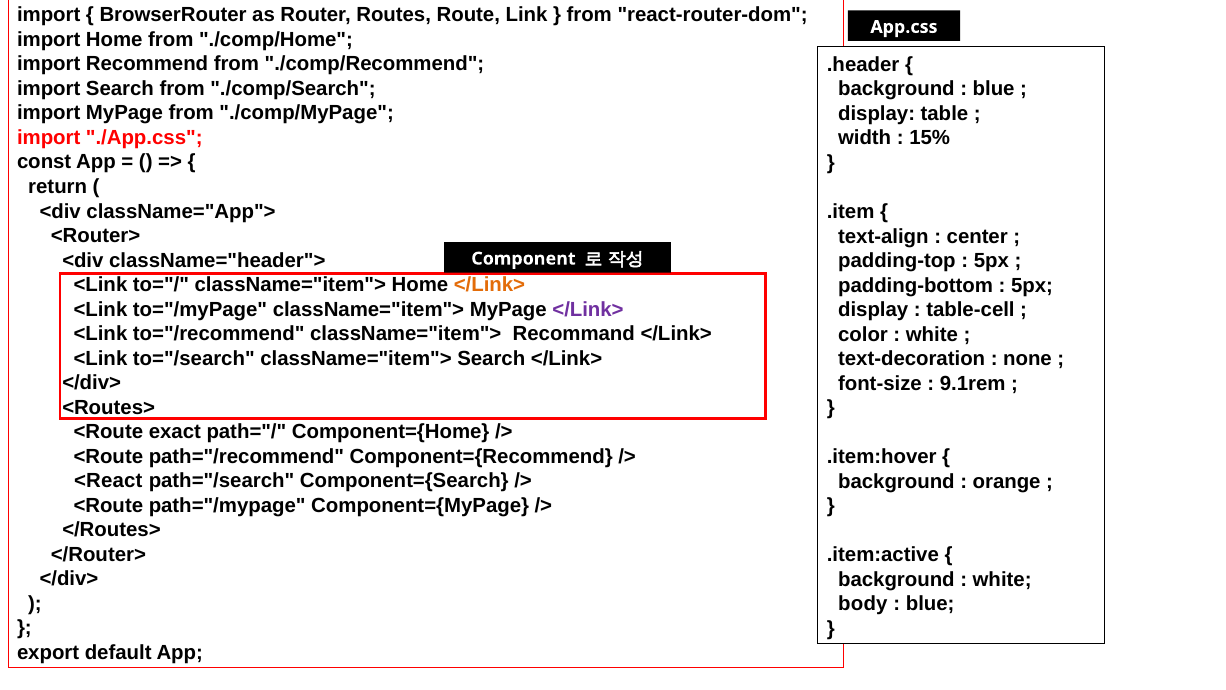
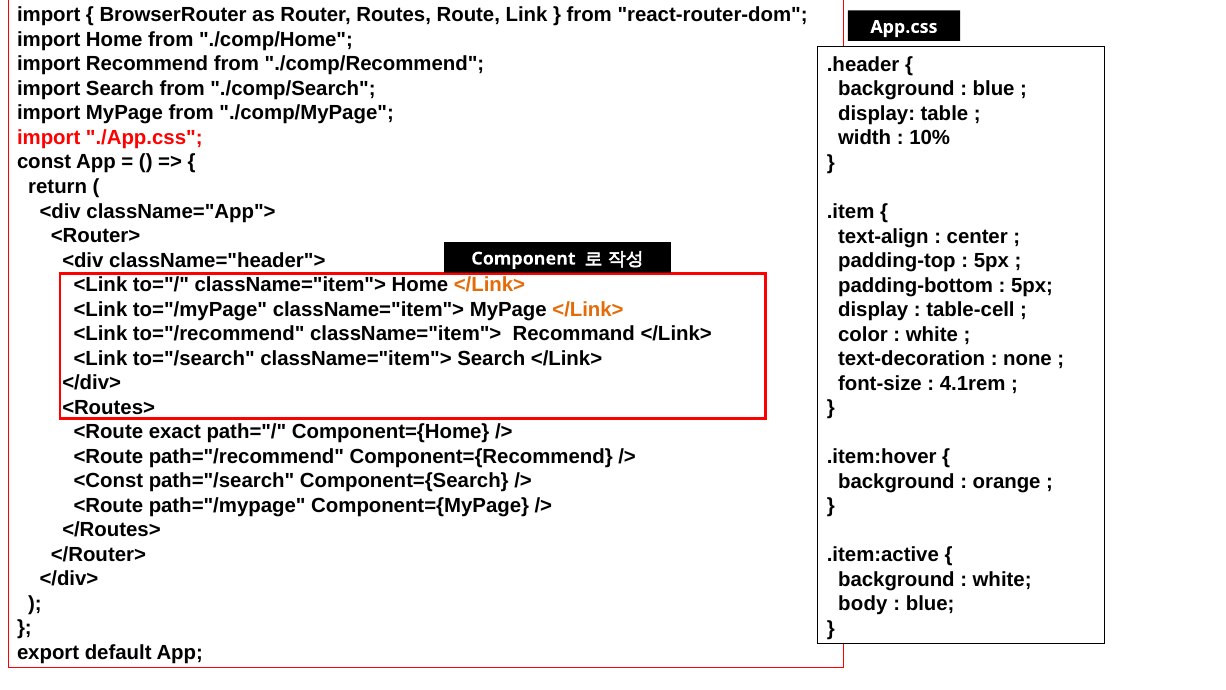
15%: 15% -> 10%
</Link> at (588, 309) colour: purple -> orange
9.1rem: 9.1rem -> 4.1rem
<React: <React -> <Const
